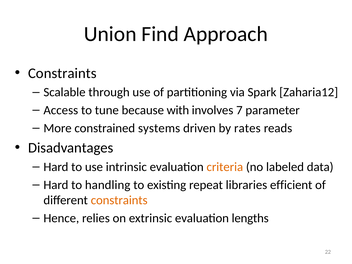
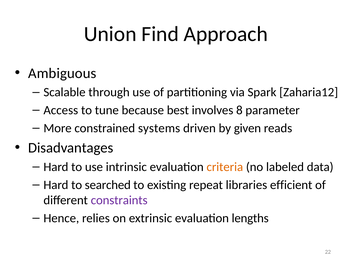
Constraints at (62, 73): Constraints -> Ambiguous
with: with -> best
7: 7 -> 8
rates: rates -> given
handling: handling -> searched
constraints at (119, 200) colour: orange -> purple
